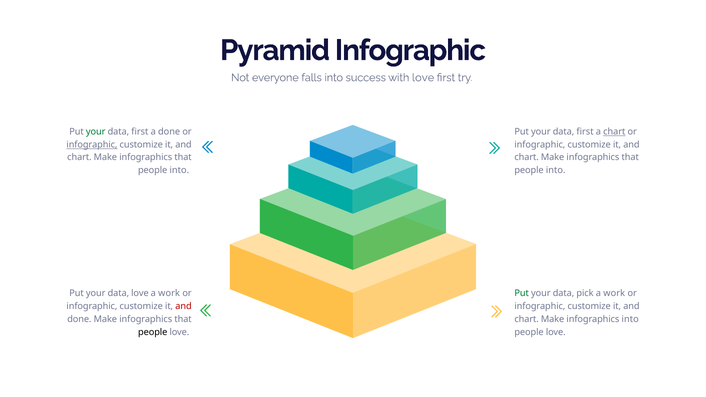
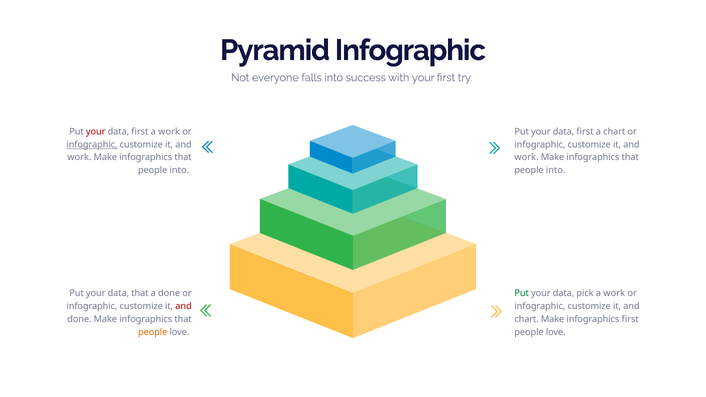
with love: love -> your
your at (96, 132) colour: green -> red
done at (169, 132): done -> work
chart at (614, 132) underline: present -> none
chart at (79, 158): chart -> work
chart at (527, 158): chart -> work
data love: love -> that
work at (169, 294): work -> done
infographics into: into -> first
people at (153, 332) colour: black -> orange
